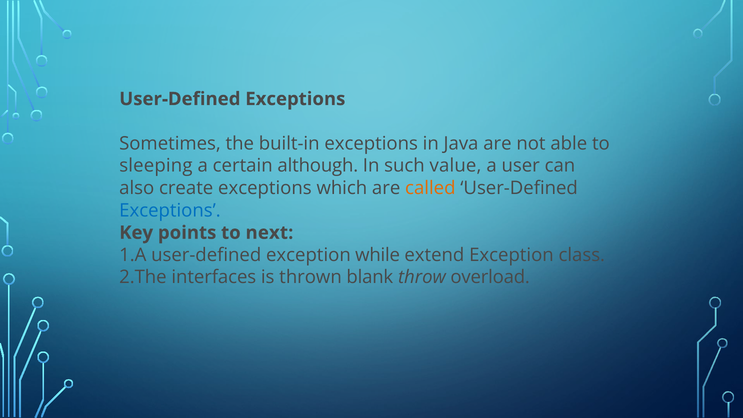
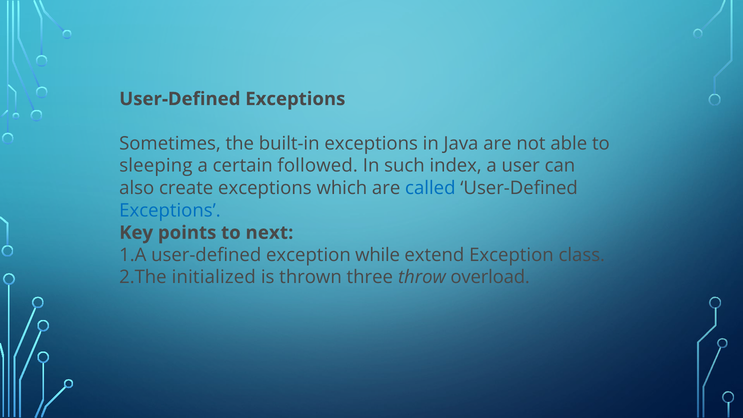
although: although -> followed
value: value -> index
called colour: orange -> blue
interfaces: interfaces -> initialized
blank: blank -> three
